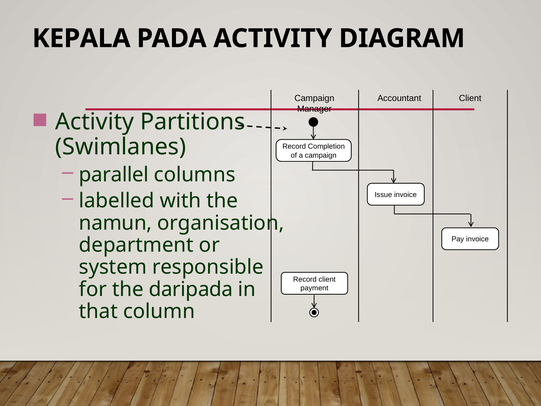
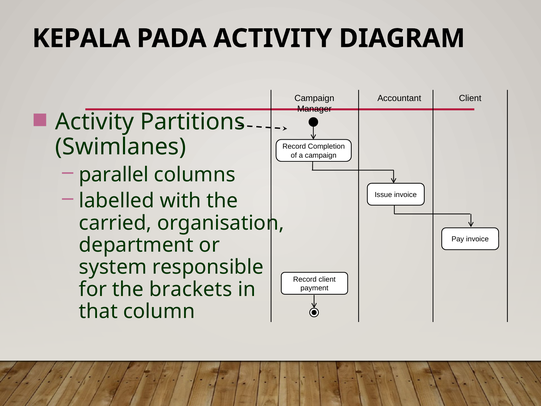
namun: namun -> carried
daripada: daripada -> brackets
